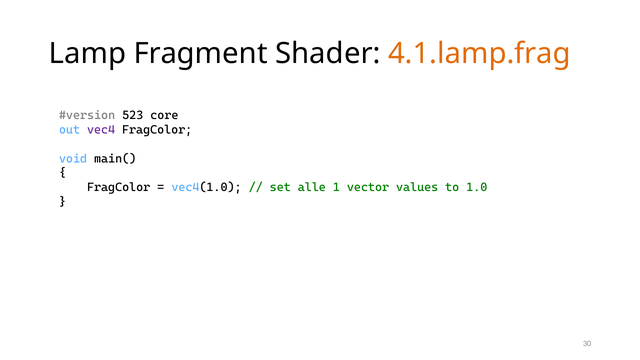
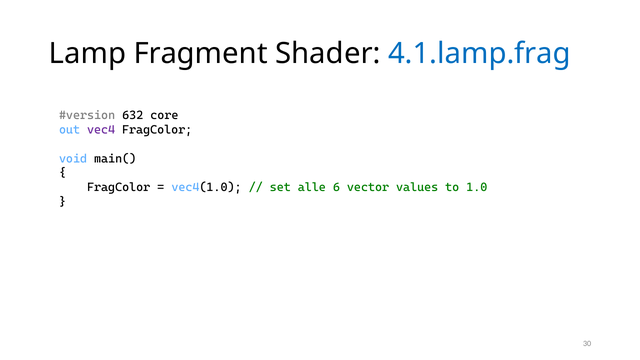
4.1.lamp.frag colour: orange -> blue
523: 523 -> 632
1: 1 -> 6
